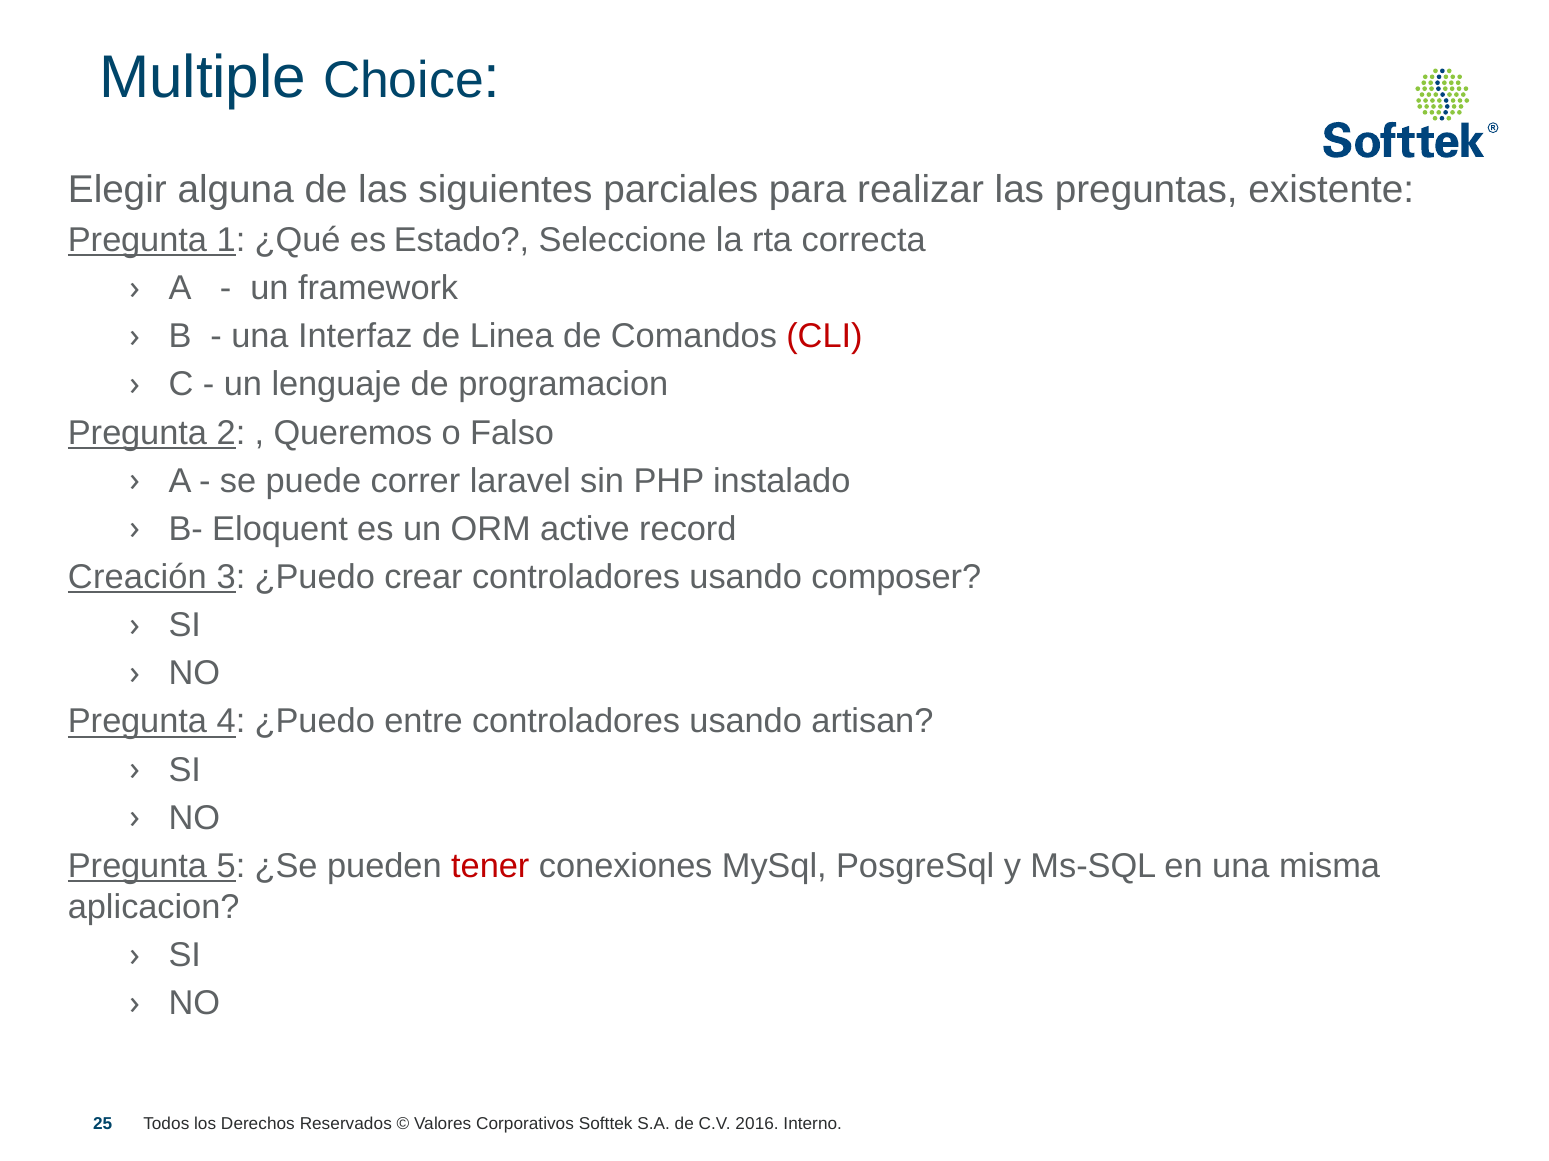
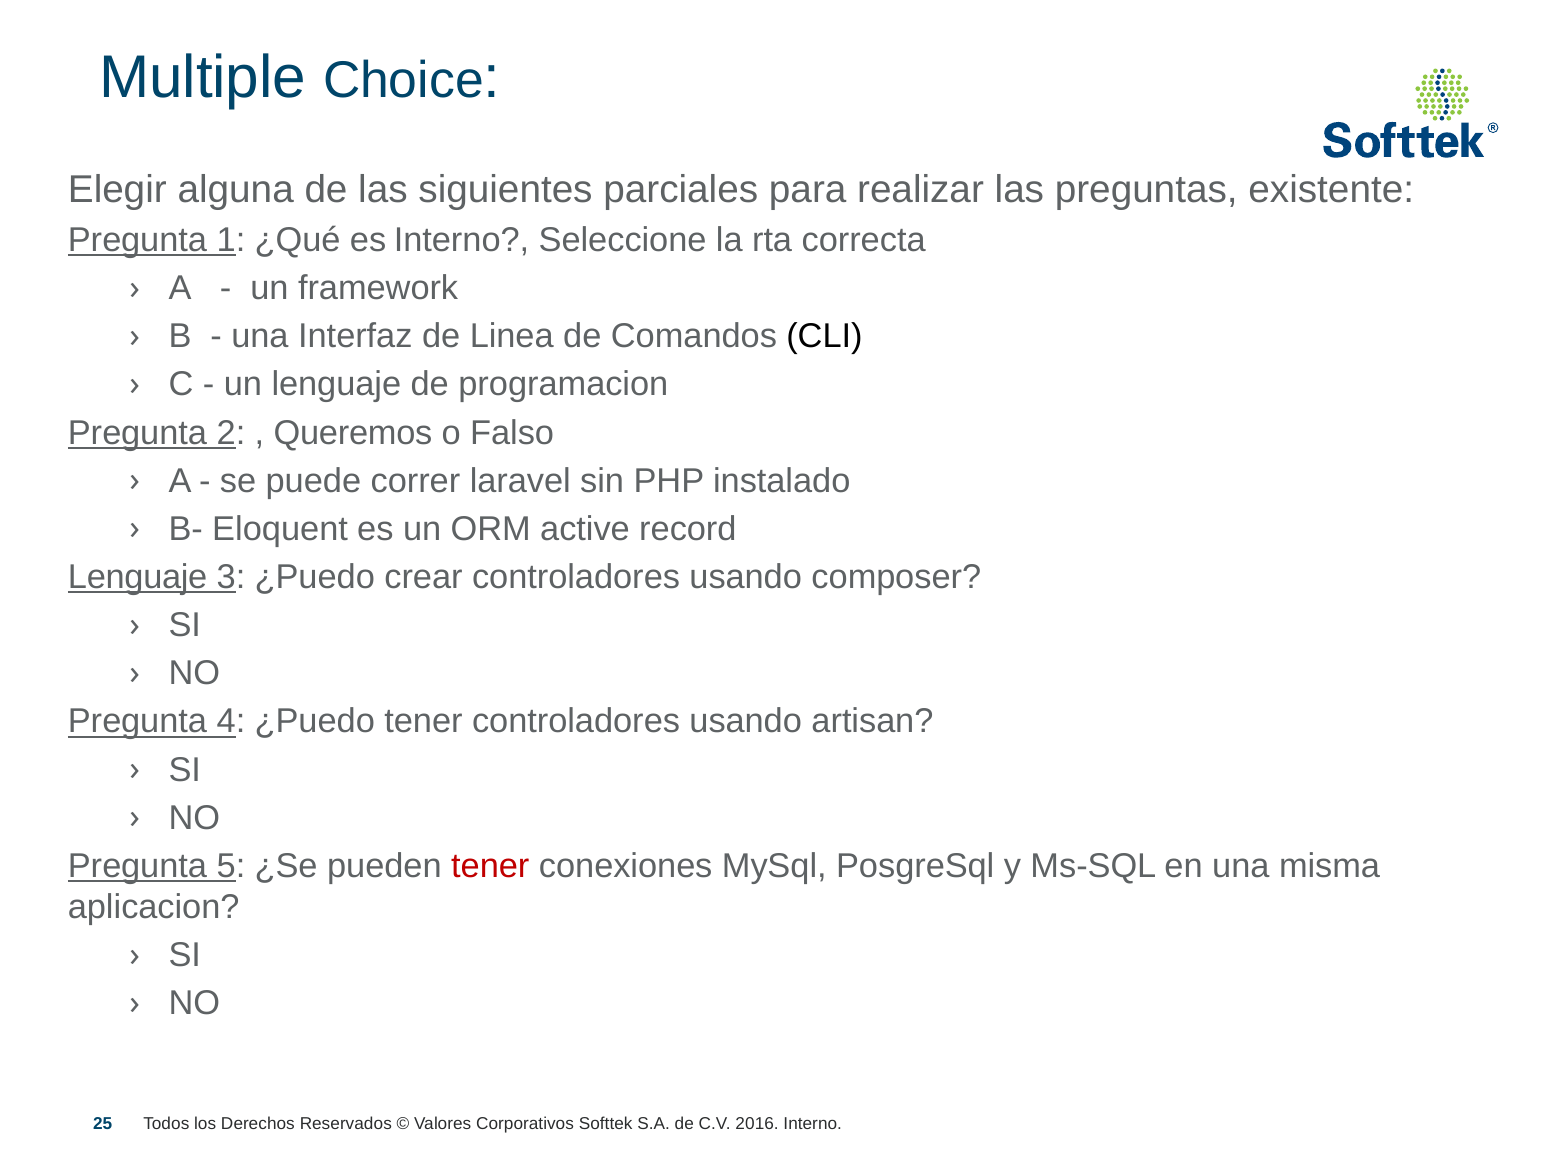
es Estado: Estado -> Interno
CLI colour: red -> black
Creación at (137, 578): Creación -> Lenguaje
¿Puedo entre: entre -> tener
